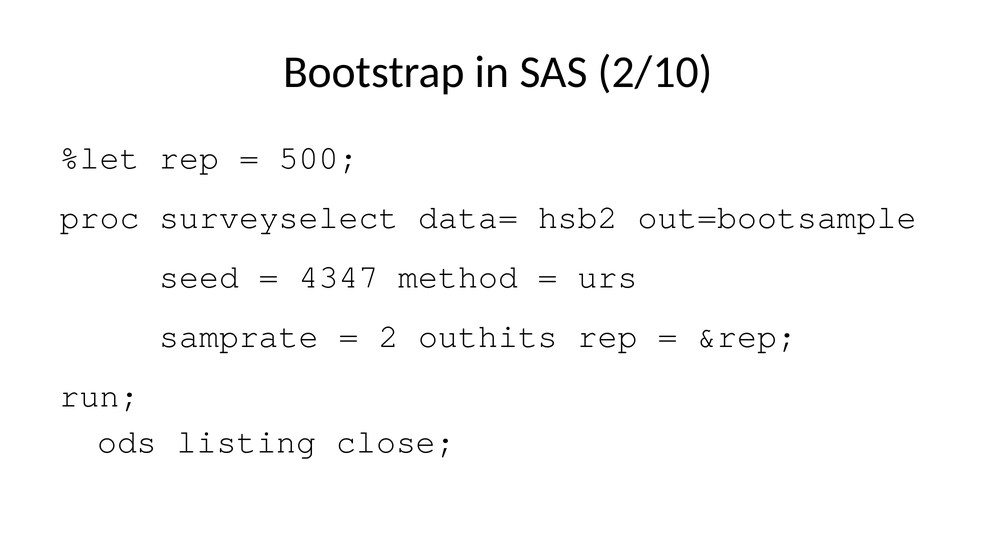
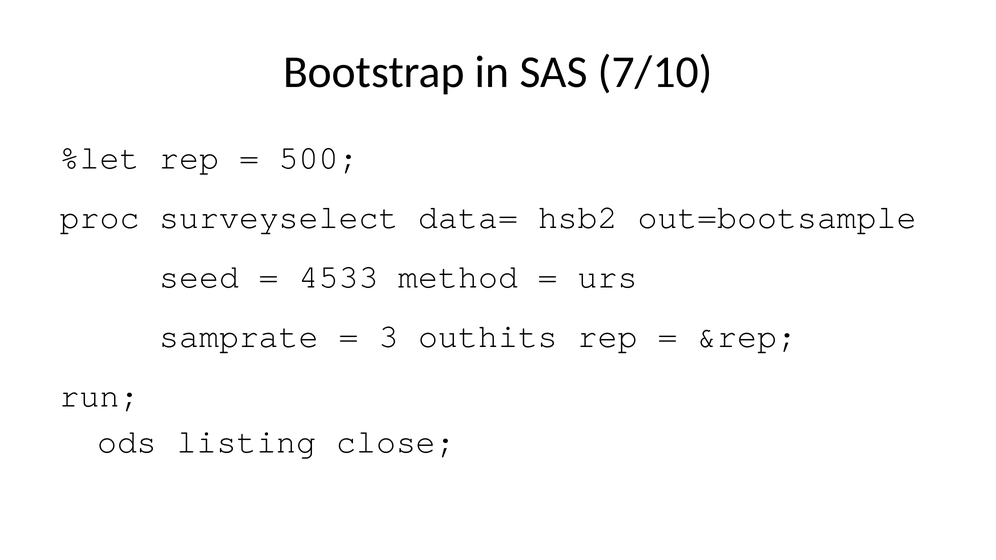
2/10: 2/10 -> 7/10
4347: 4347 -> 4533
2: 2 -> 3
